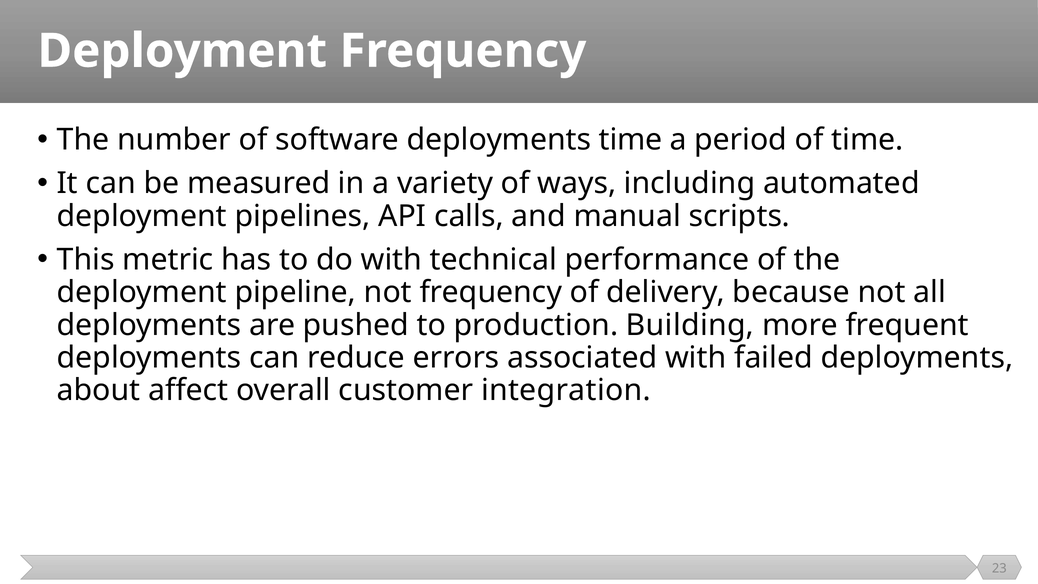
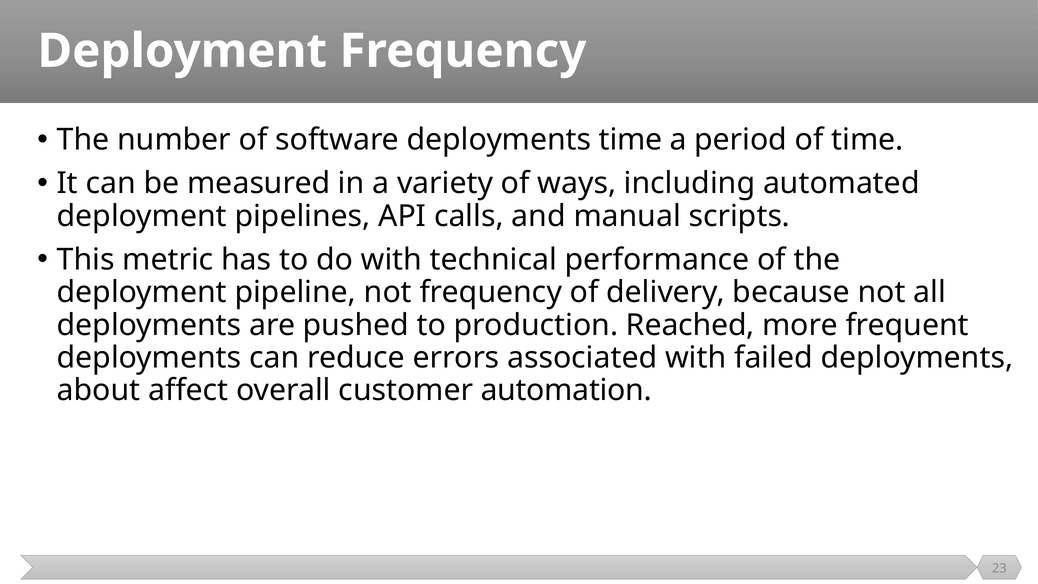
Building: Building -> Reached
integration: integration -> automation
